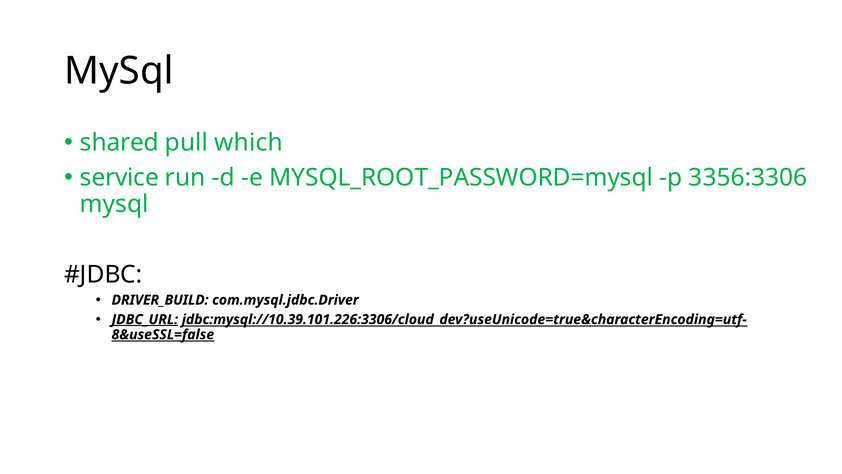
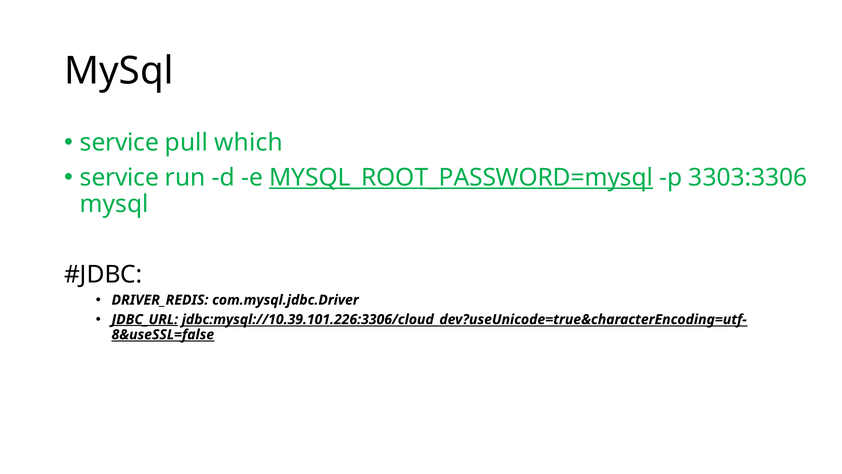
shared at (119, 142): shared -> service
MYSQL_ROOT_PASSWORD=mysql underline: none -> present
3356:3306: 3356:3306 -> 3303:3306
DRIVER_BUILD: DRIVER_BUILD -> DRIVER_REDIS
